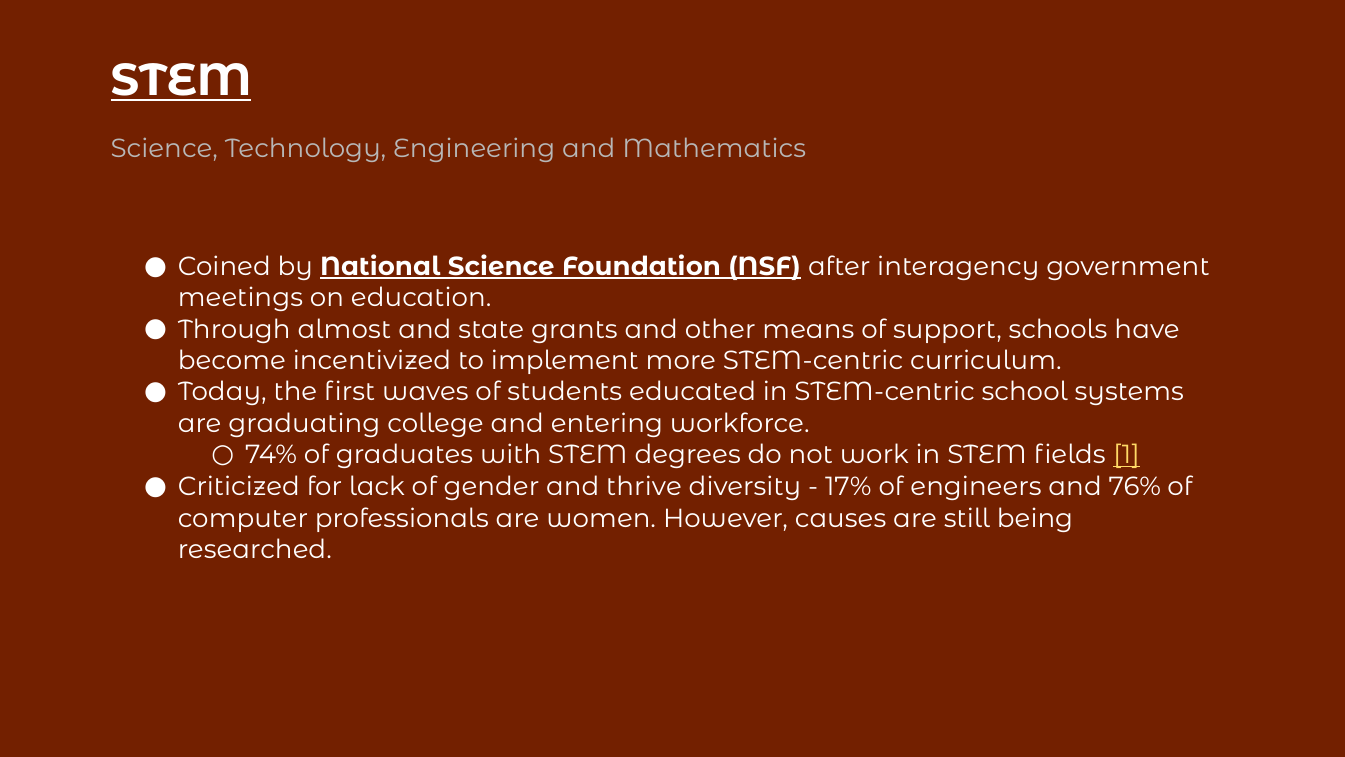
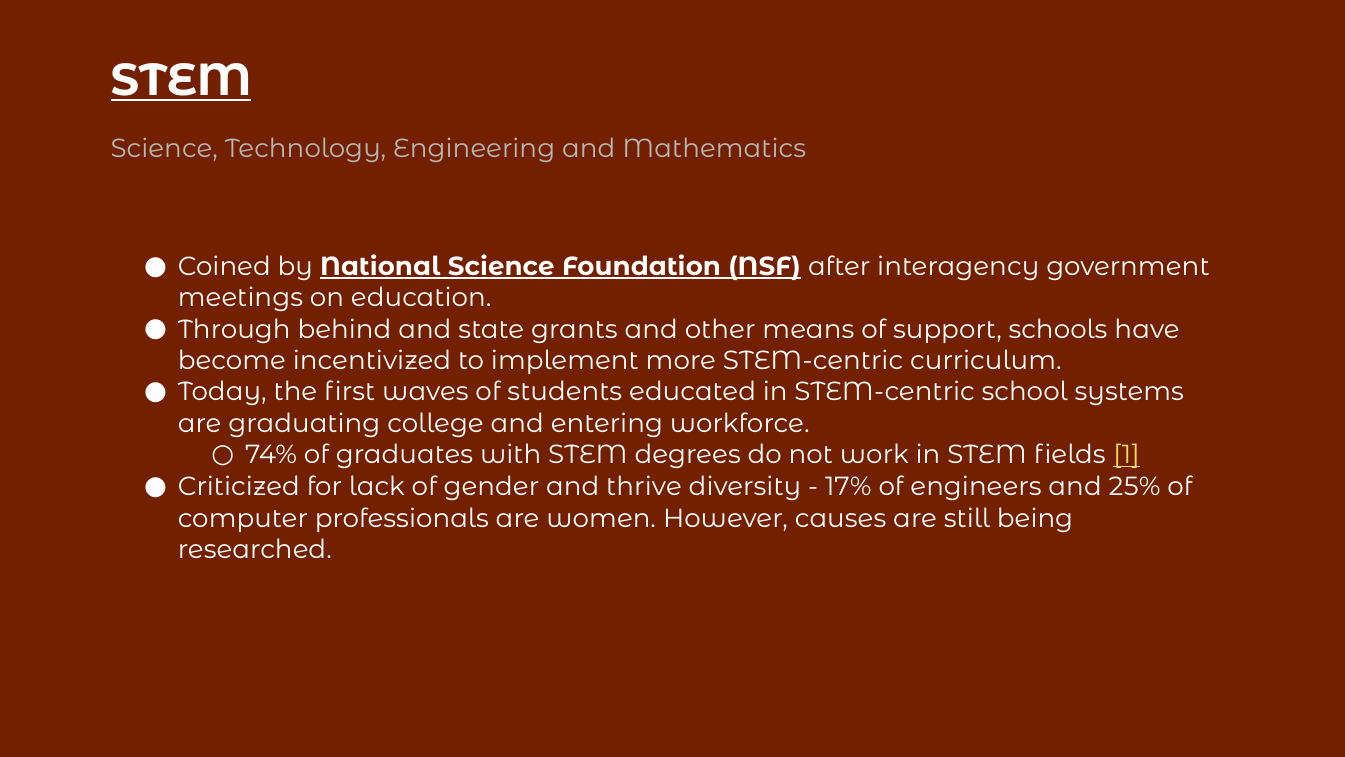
almost: almost -> behind
76%: 76% -> 25%
